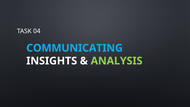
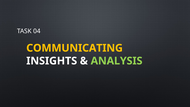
COMMUNICATING colour: light blue -> yellow
